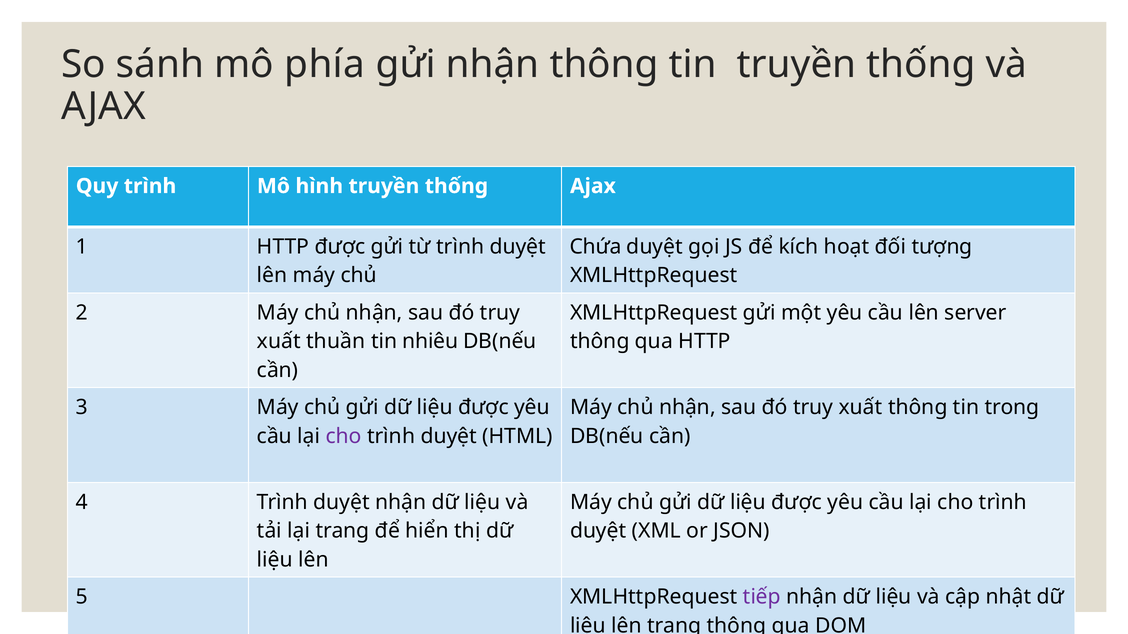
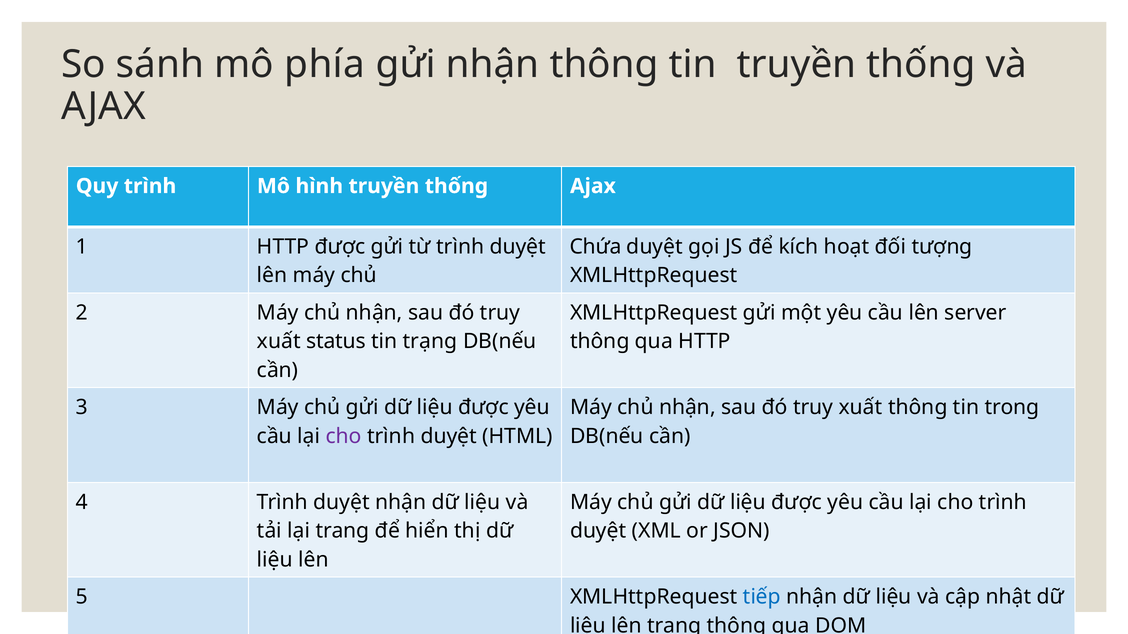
thuần: thuần -> status
nhiêu: nhiêu -> trạng
tiếp colour: purple -> blue
